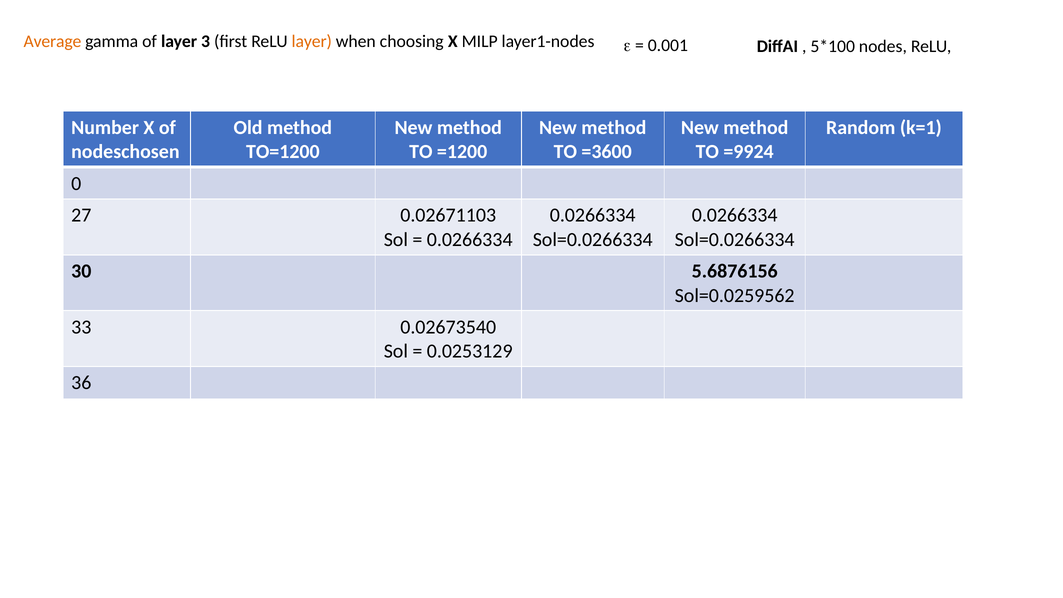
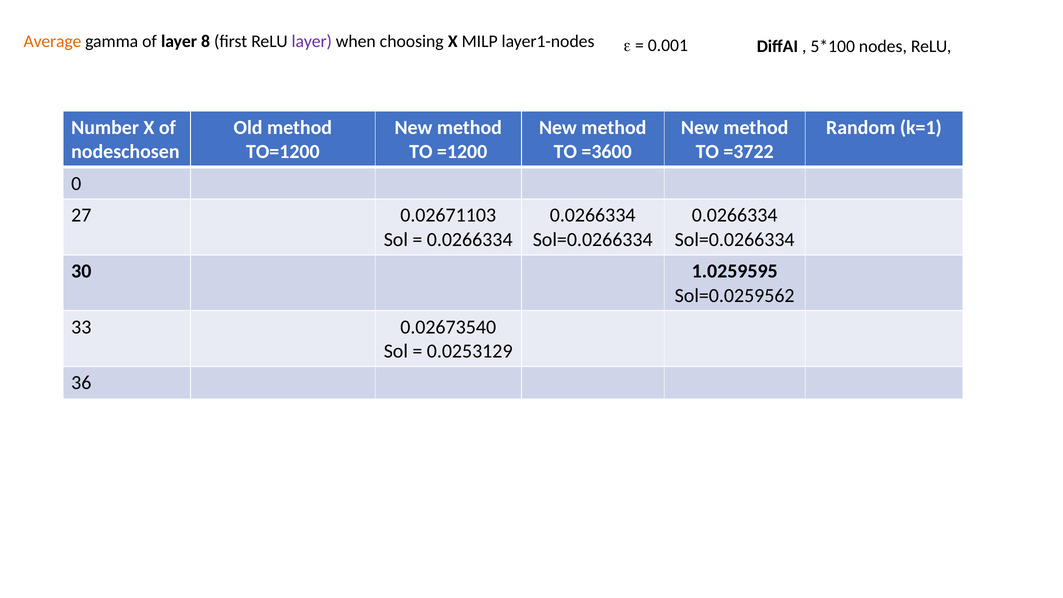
3: 3 -> 8
layer at (312, 41) colour: orange -> purple
=9924: =9924 -> =3722
5.6876156: 5.6876156 -> 1.0259595
